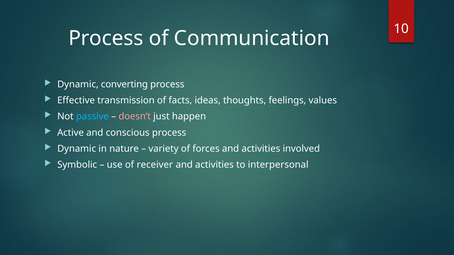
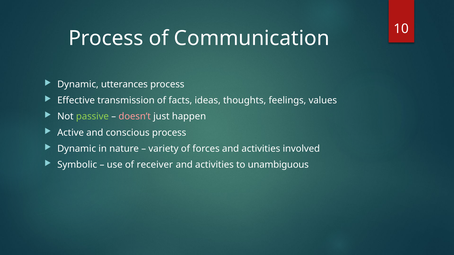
converting: converting -> utterances
passive colour: light blue -> light green
interpersonal: interpersonal -> unambiguous
